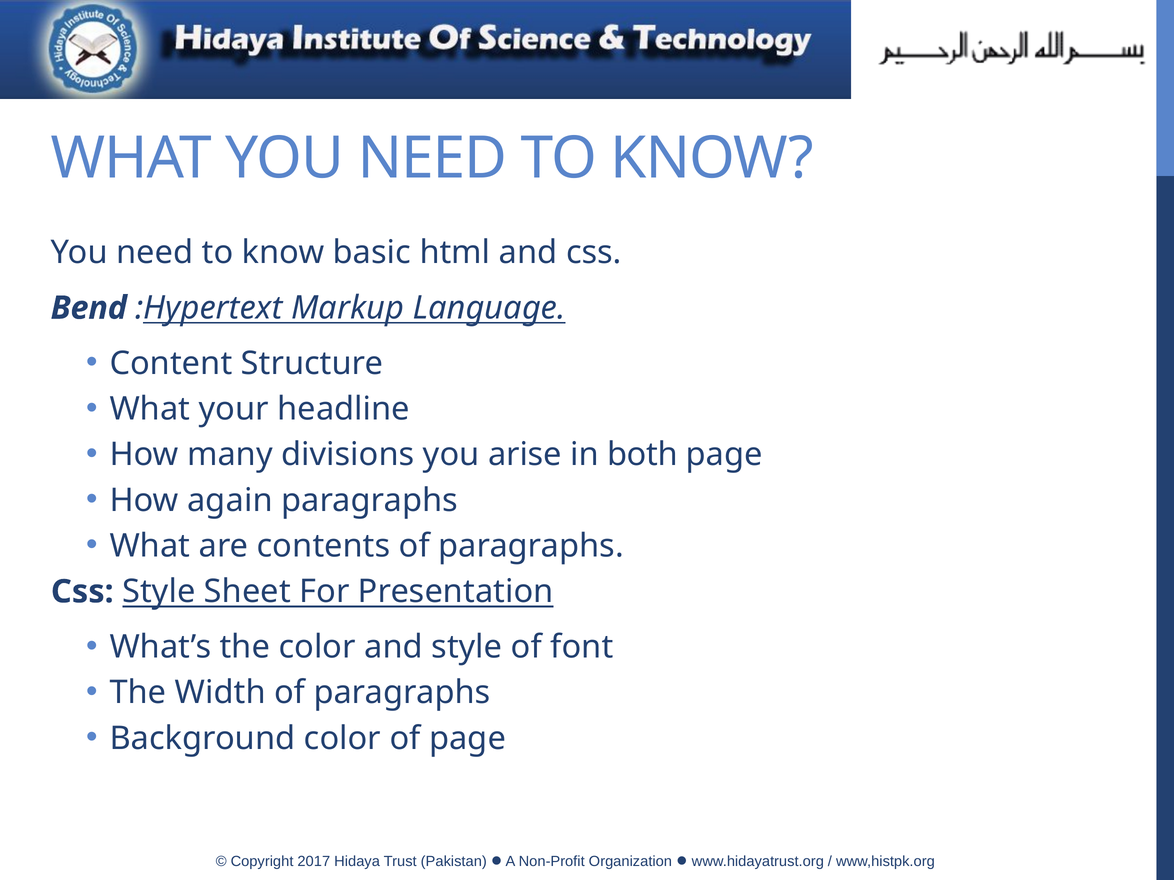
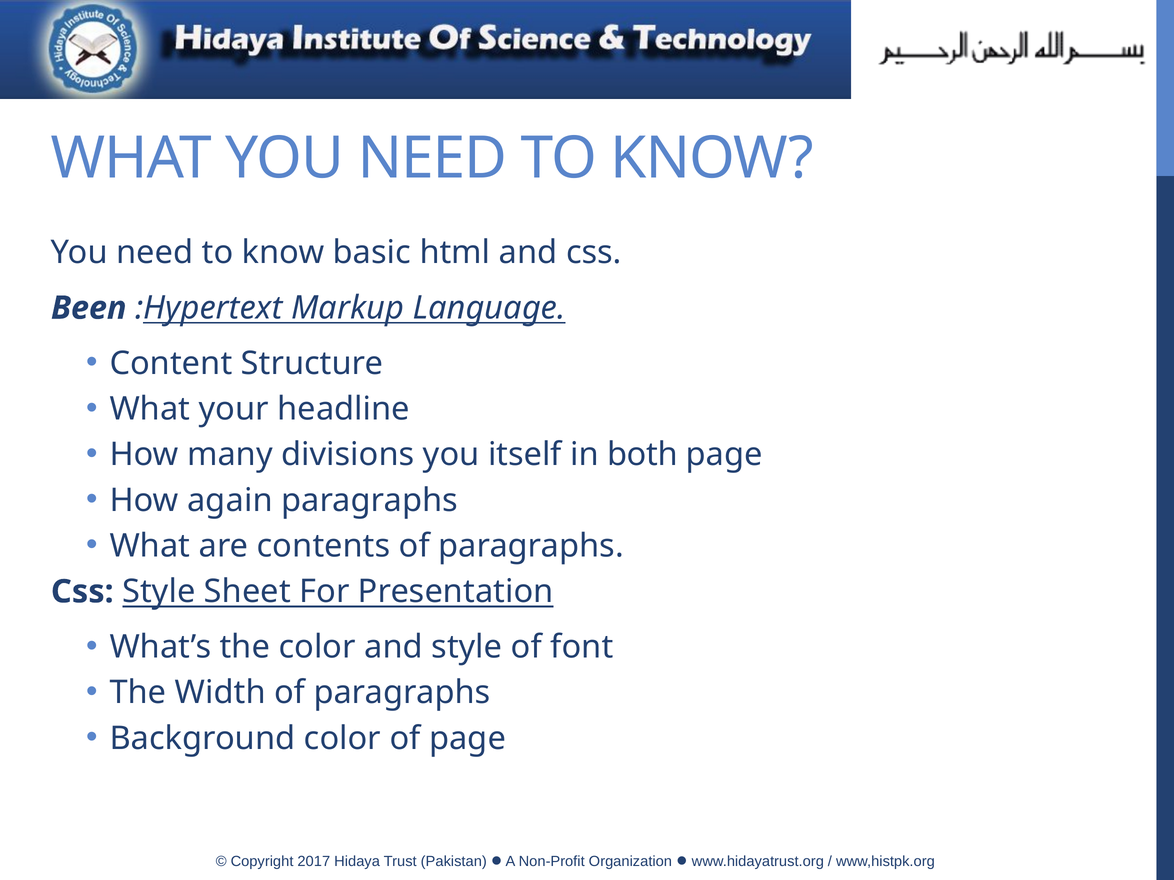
Bend: Bend -> Been
arise: arise -> itself
